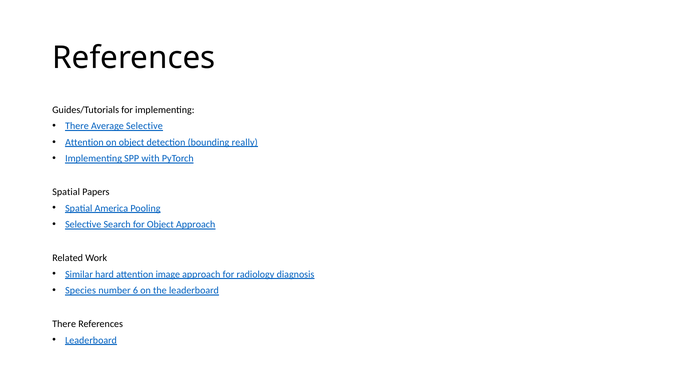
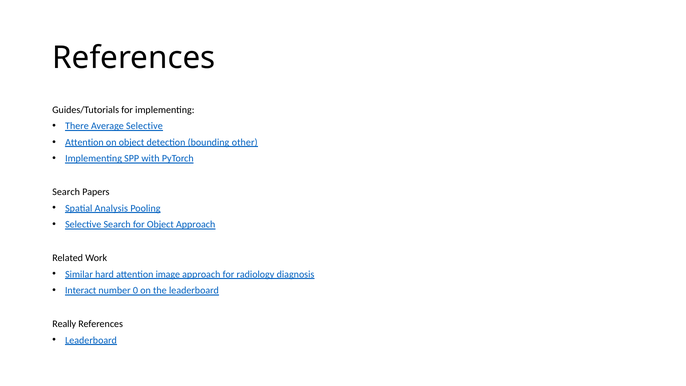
really: really -> other
Spatial at (66, 192): Spatial -> Search
America: America -> Analysis
Species: Species -> Interact
6: 6 -> 0
There at (64, 324): There -> Really
